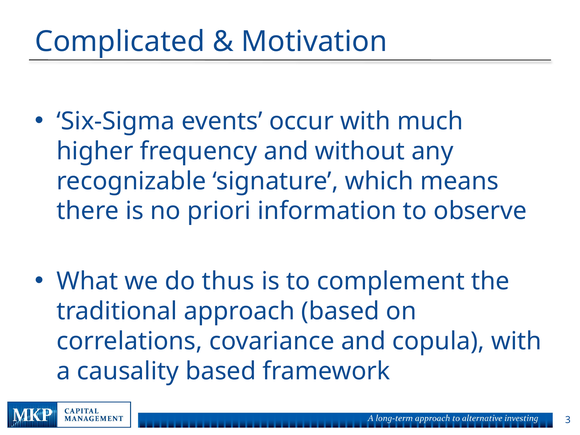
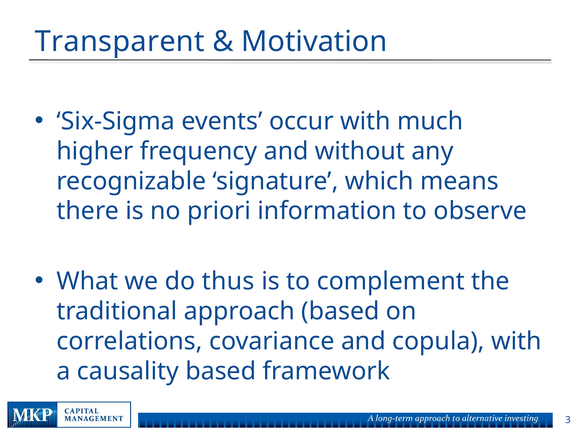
Complicated: Complicated -> Transparent
